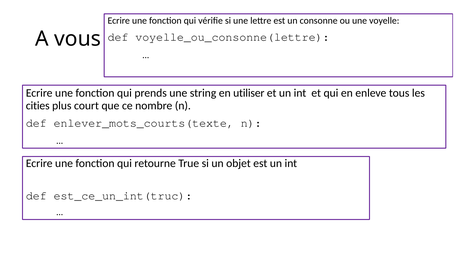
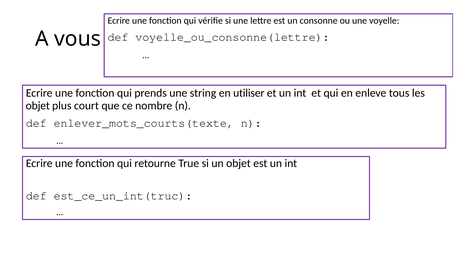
cities at (38, 106): cities -> objet
